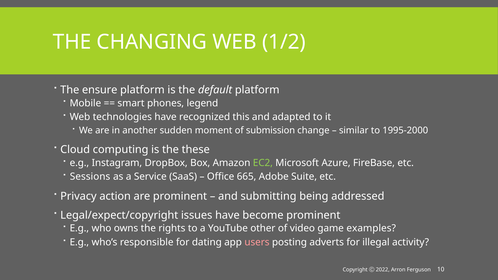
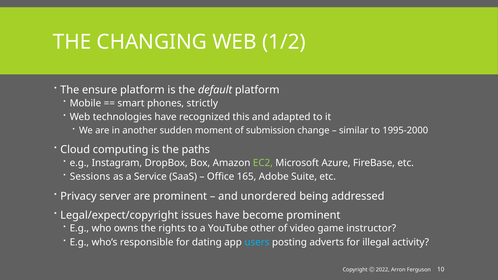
legend: legend -> strictly
these: these -> paths
665: 665 -> 165
action: action -> server
submitting: submitting -> unordered
examples: examples -> instructor
users colour: pink -> light blue
